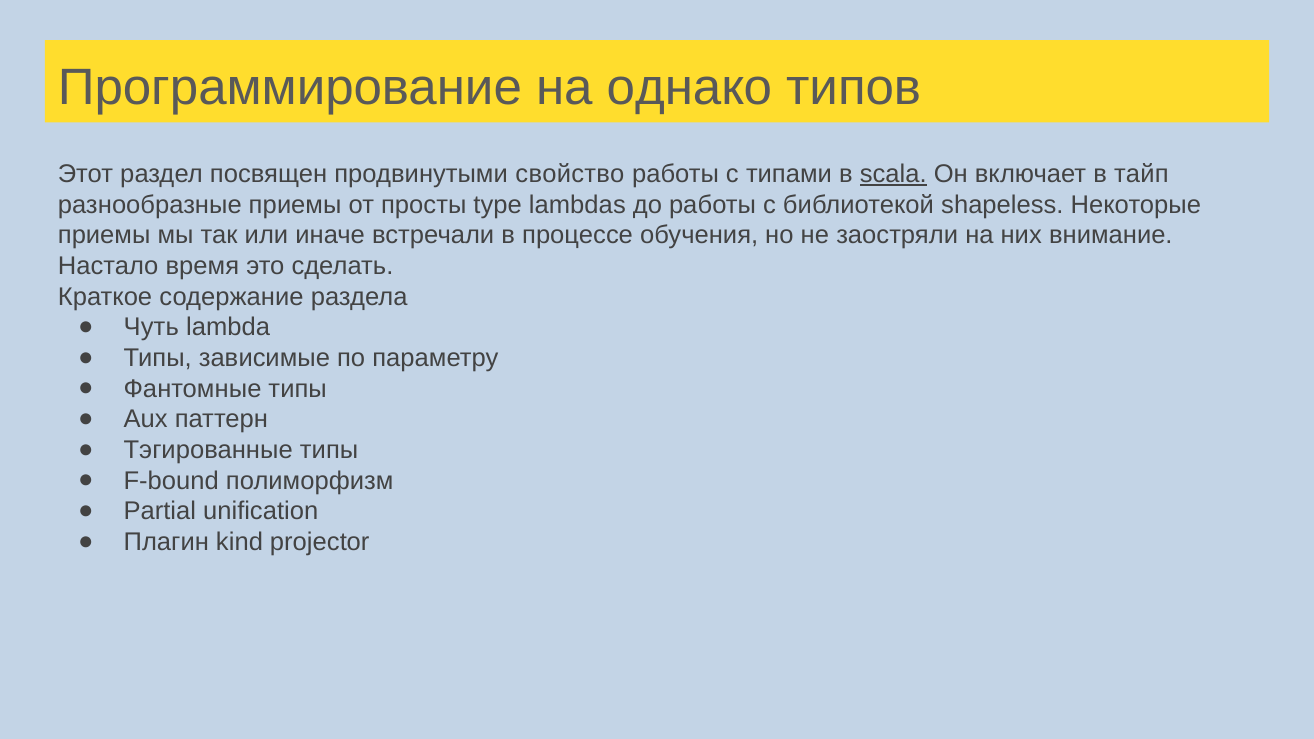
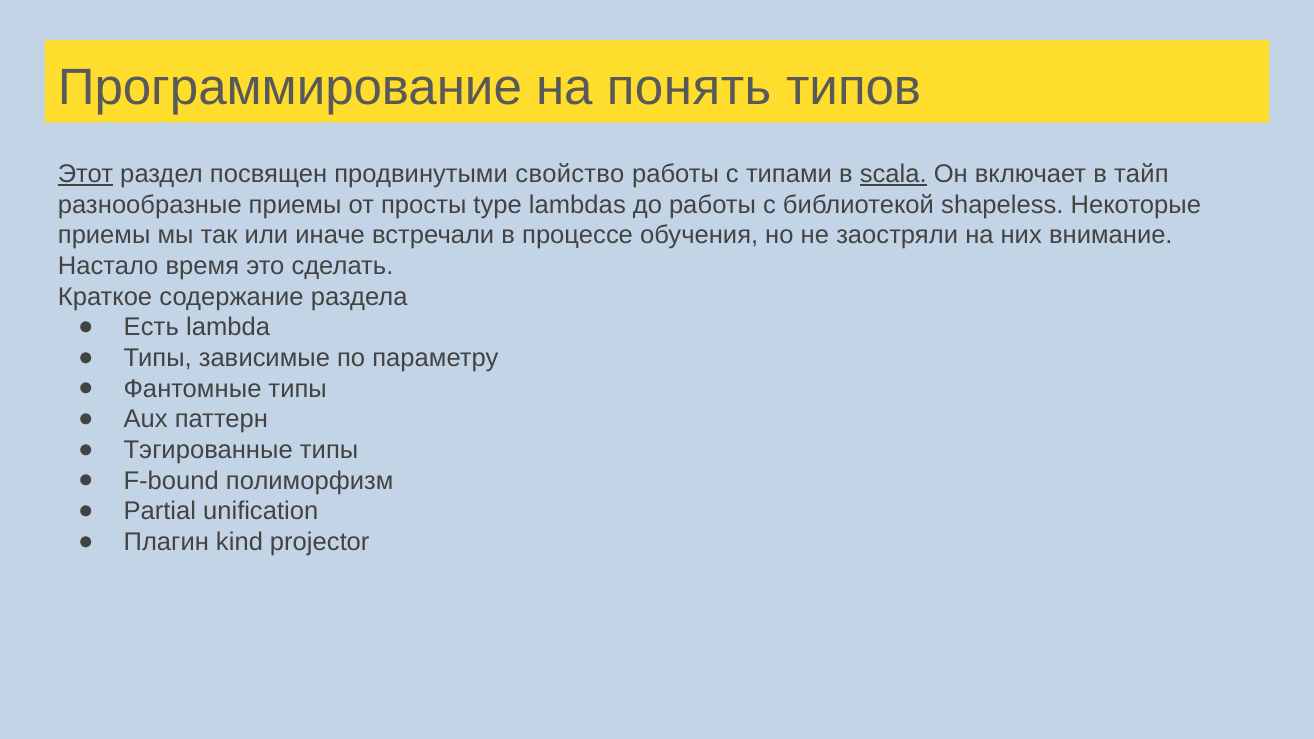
однако: однако -> понять
Этот underline: none -> present
Чуть: Чуть -> Есть
